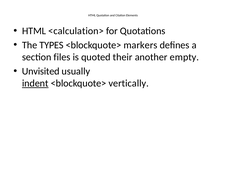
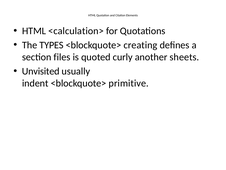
markers: markers -> creating
their: their -> curly
empty: empty -> sheets
indent underline: present -> none
vertically: vertically -> primitive
